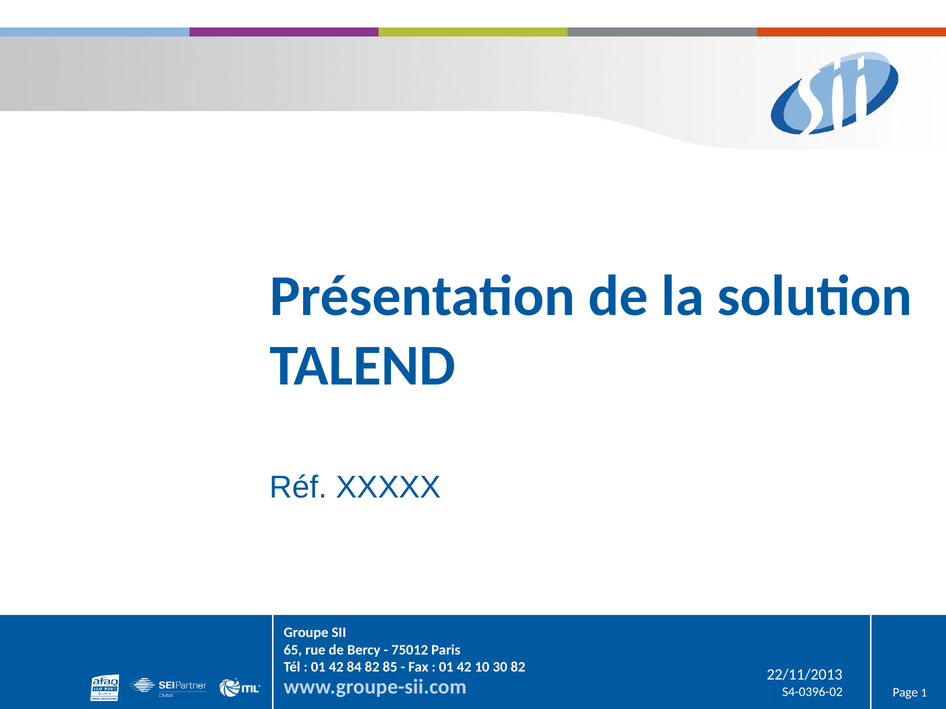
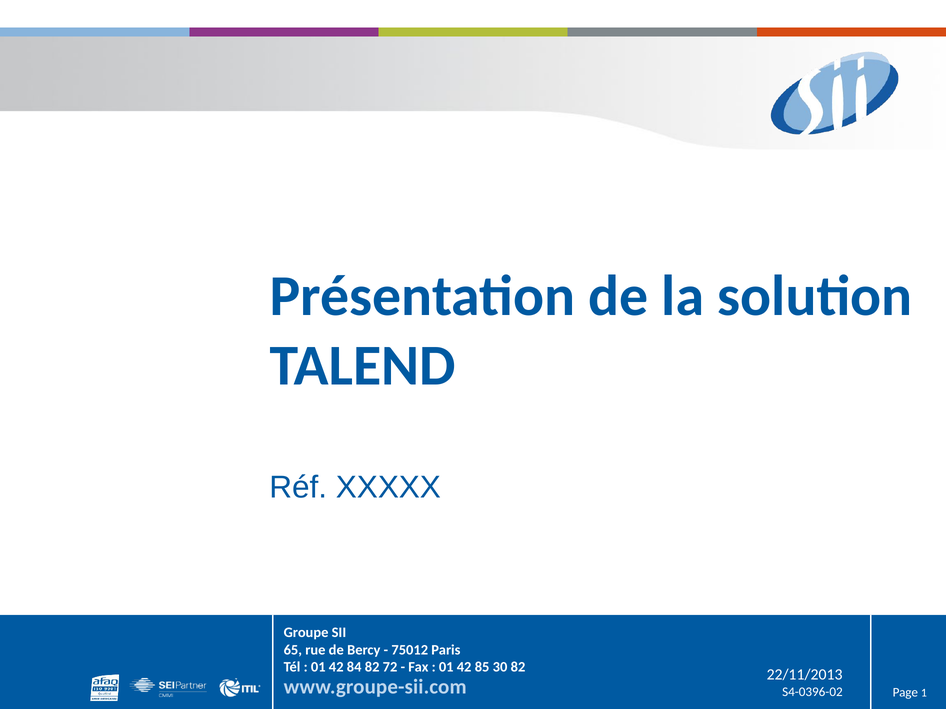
85: 85 -> 72
10: 10 -> 85
